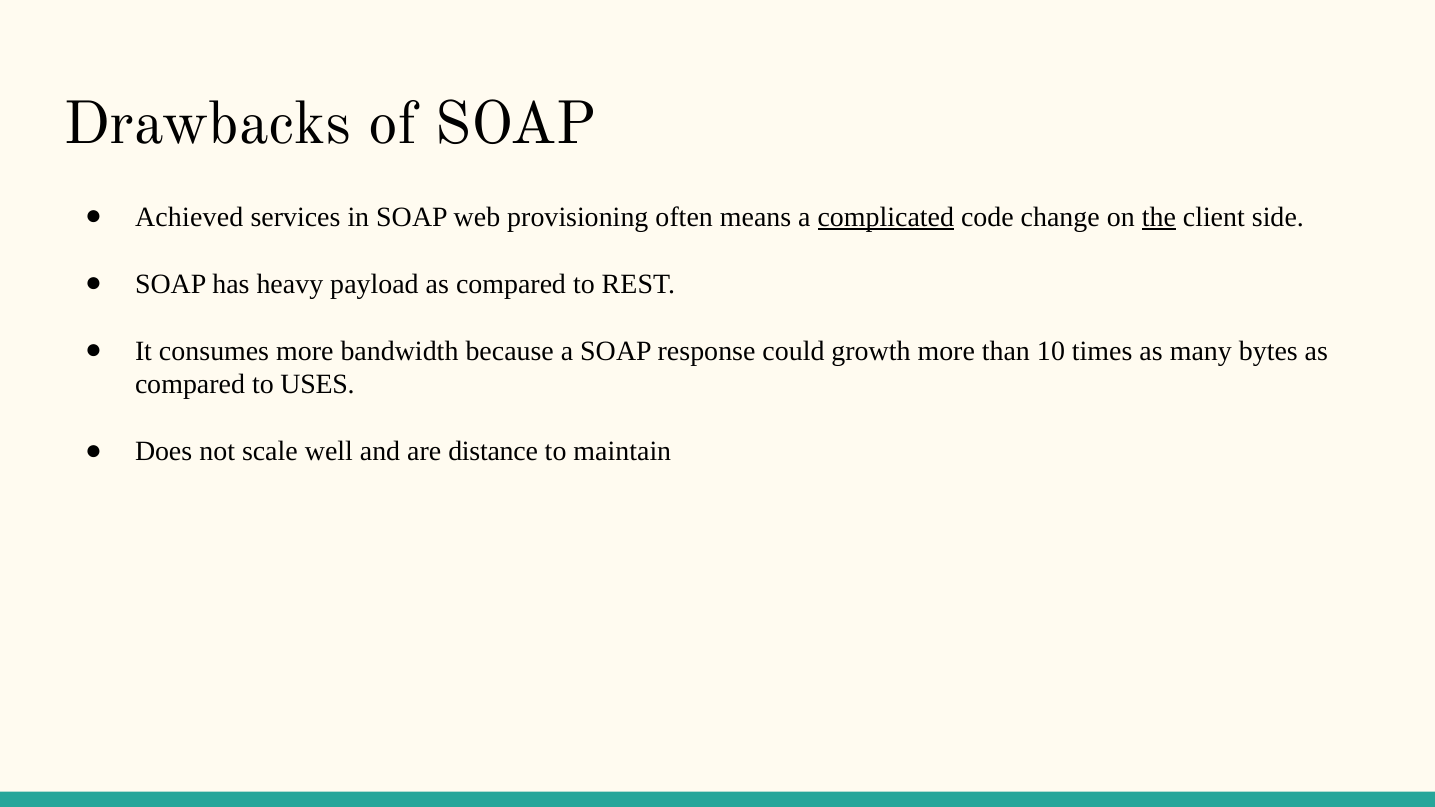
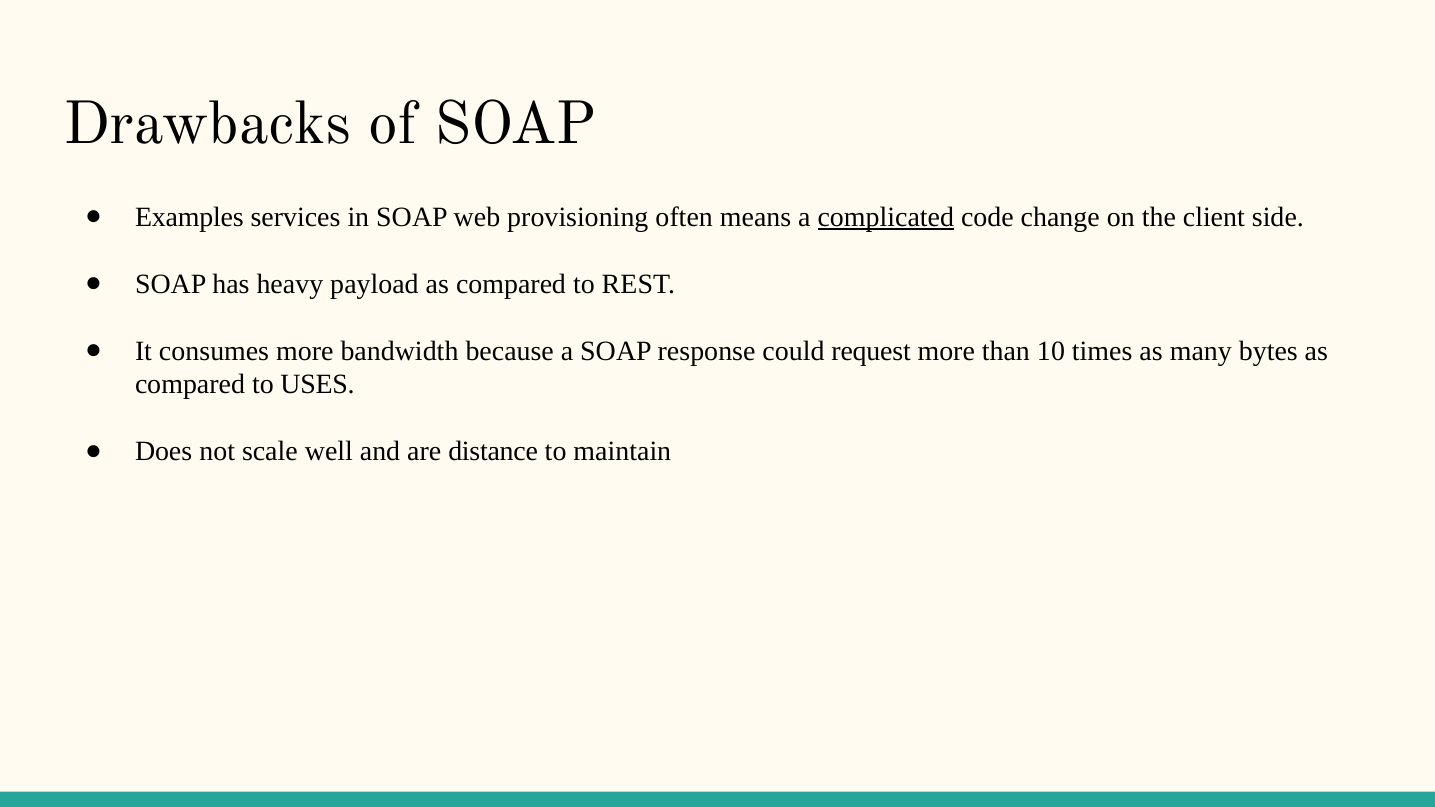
Achieved: Achieved -> Examples
the underline: present -> none
growth: growth -> request
